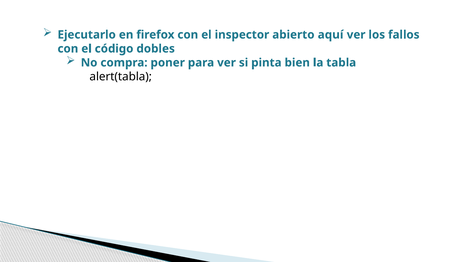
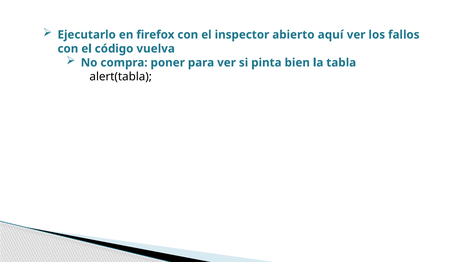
dobles: dobles -> vuelva
